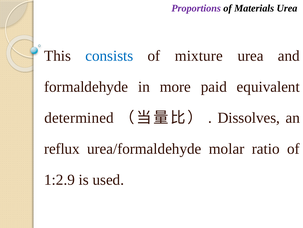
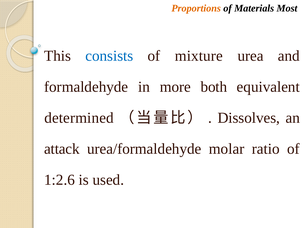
Proportions colour: purple -> orange
Materials Urea: Urea -> Most
paid: paid -> both
reflux: reflux -> attack
1:2.9: 1:2.9 -> 1:2.6
